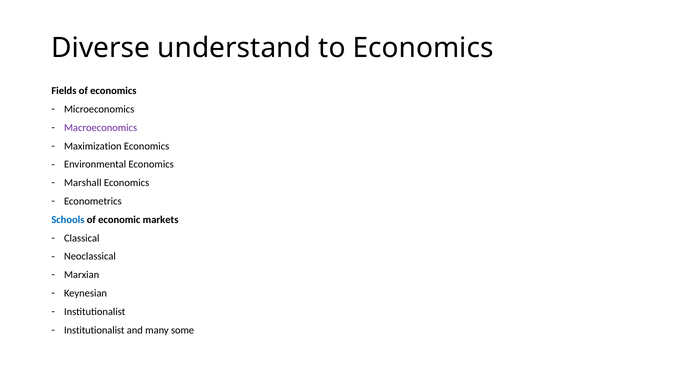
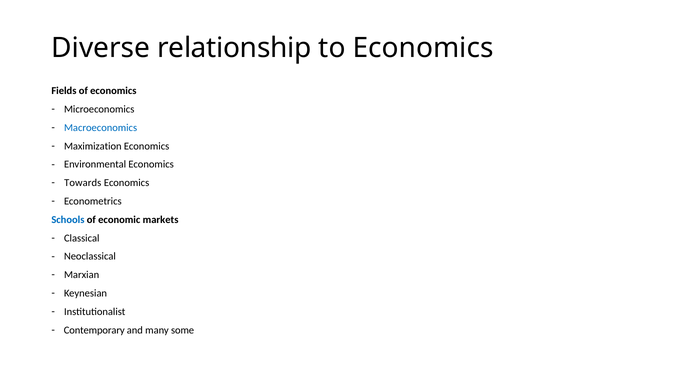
understand: understand -> relationship
Macroeconomics colour: purple -> blue
Marshall: Marshall -> Towards
Institutionalist at (94, 330): Institutionalist -> Contemporary
